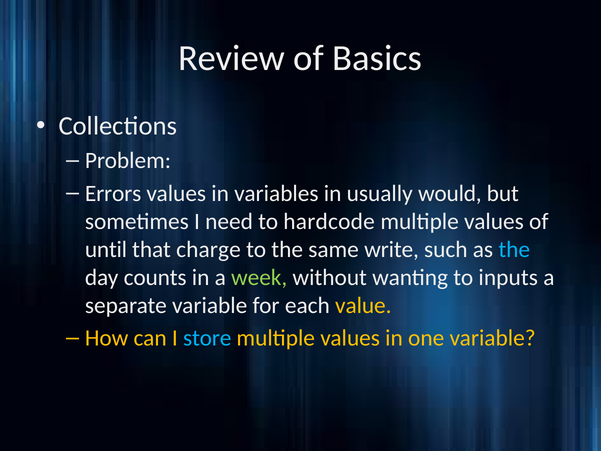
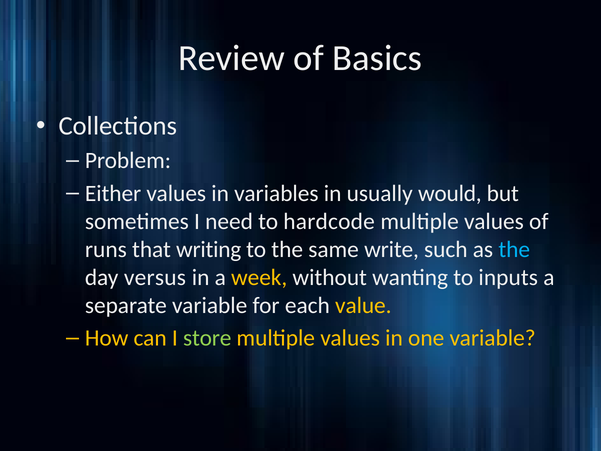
Errors: Errors -> Either
until: until -> runs
charge: charge -> writing
counts: counts -> versus
week colour: light green -> yellow
store colour: light blue -> light green
